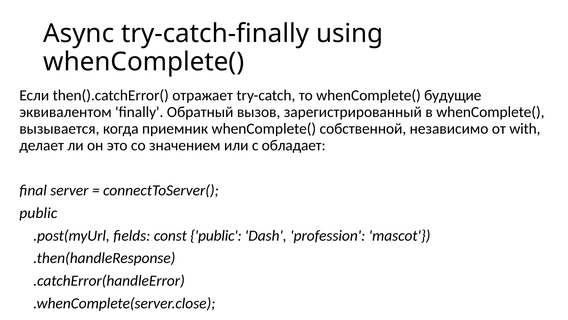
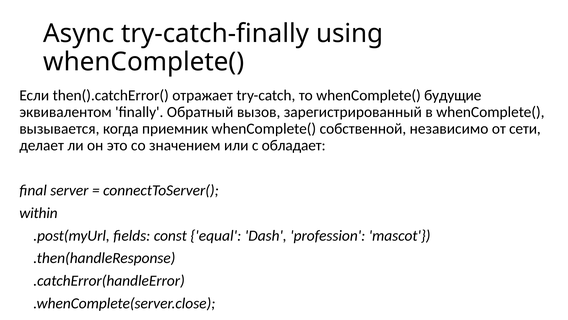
with: with -> сети
public at (38, 213): public -> within
const public: public -> equal
